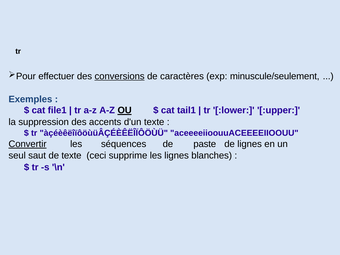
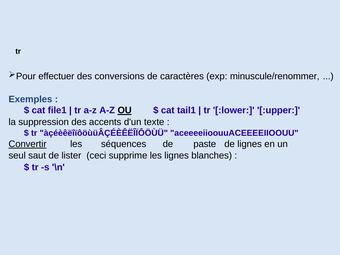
conversions underline: present -> none
minuscule/seulement: minuscule/seulement -> minuscule/renommer
de texte: texte -> lister
